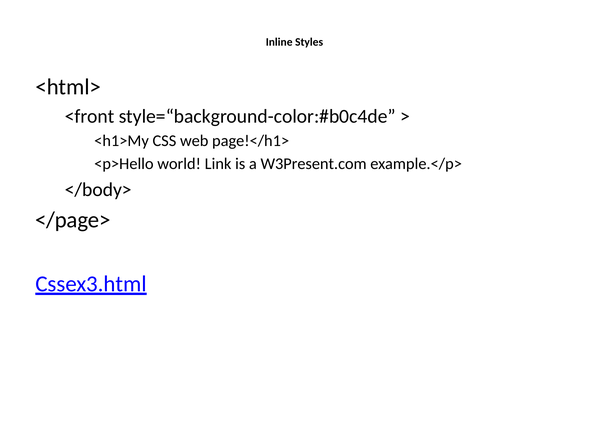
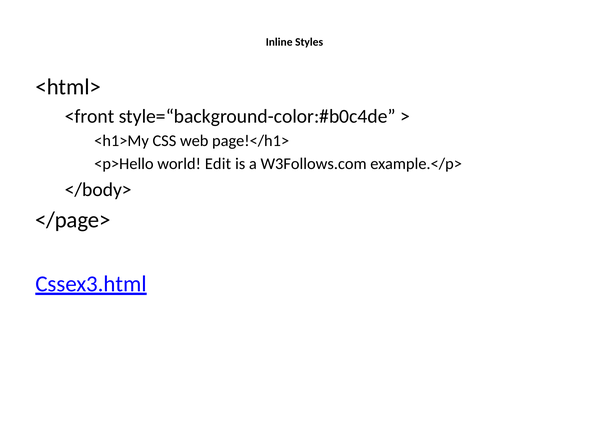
Link: Link -> Edit
W3Present.com: W3Present.com -> W3Follows.com
